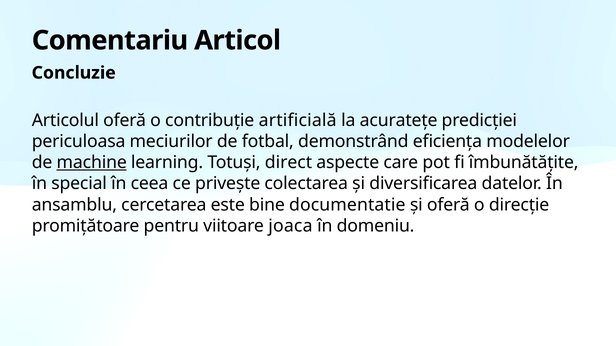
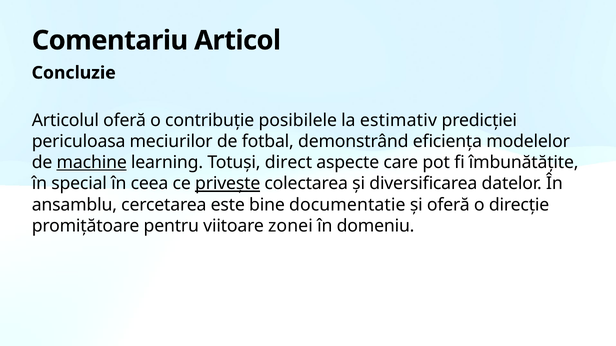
artificială: artificială -> posibilele
acuratețe: acuratețe -> estimativ
privește underline: none -> present
joaca: joaca -> zonei
